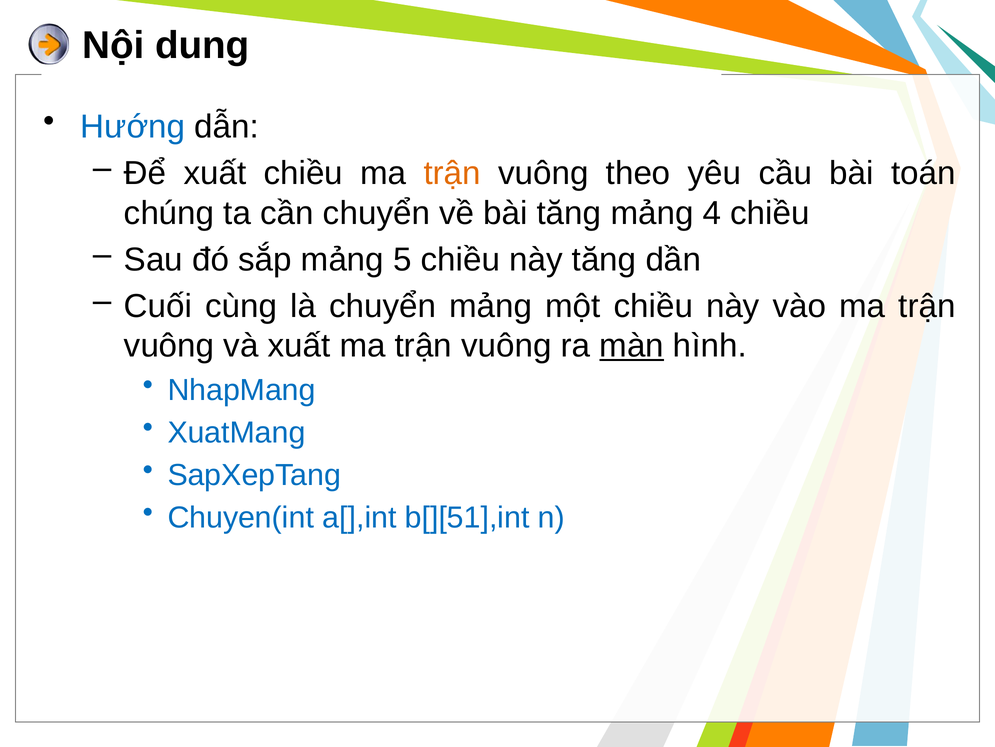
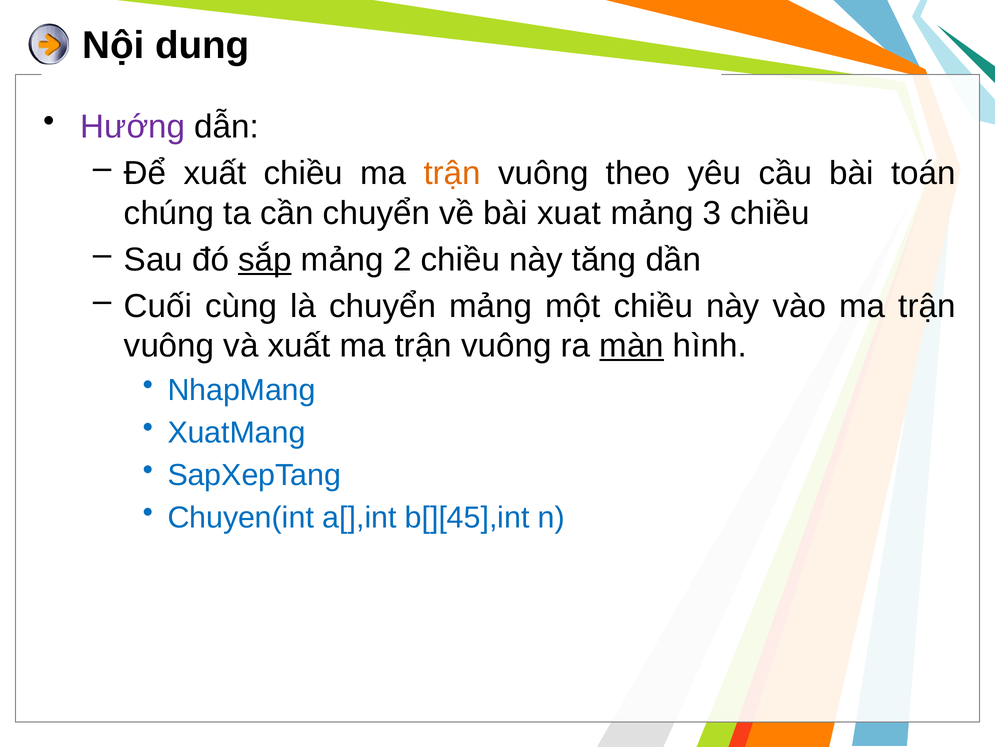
Hướng colour: blue -> purple
bài tăng: tăng -> xuat
4: 4 -> 3
sắp underline: none -> present
5: 5 -> 2
b[][51],int: b[][51],int -> b[][45],int
